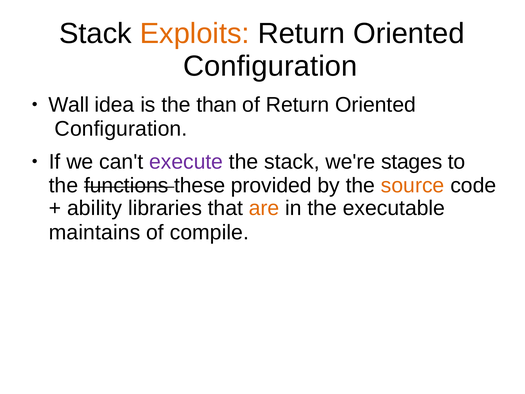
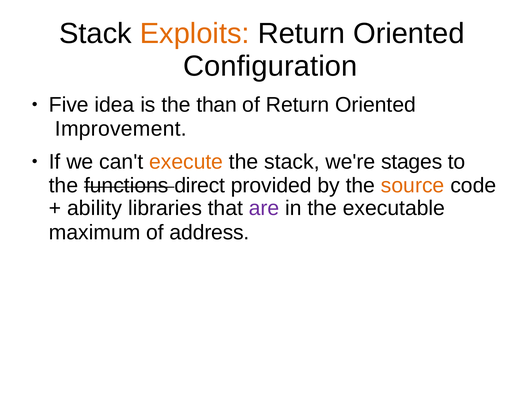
Wall: Wall -> Five
Configuration at (121, 129): Configuration -> Improvement
execute colour: purple -> orange
these: these -> direct
are colour: orange -> purple
maintains: maintains -> maximum
compile: compile -> address
